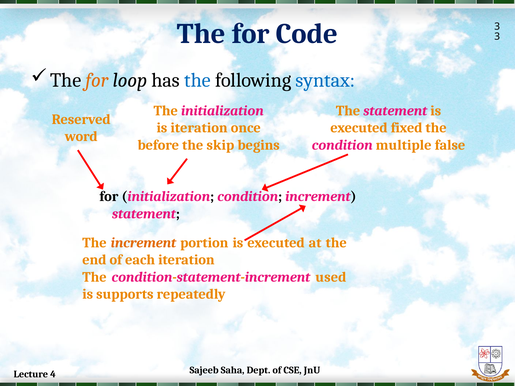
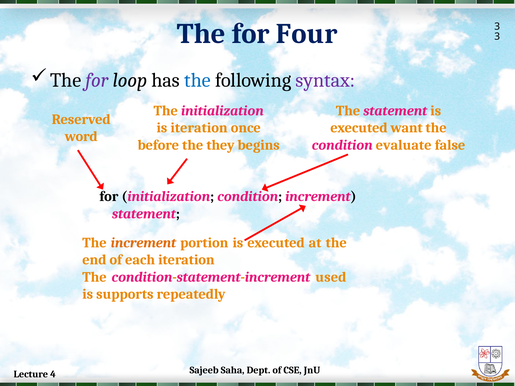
Code: Code -> Four
for at (97, 80) colour: orange -> purple
syntax colour: blue -> purple
fixed: fixed -> want
skip: skip -> they
multiple: multiple -> evaluate
